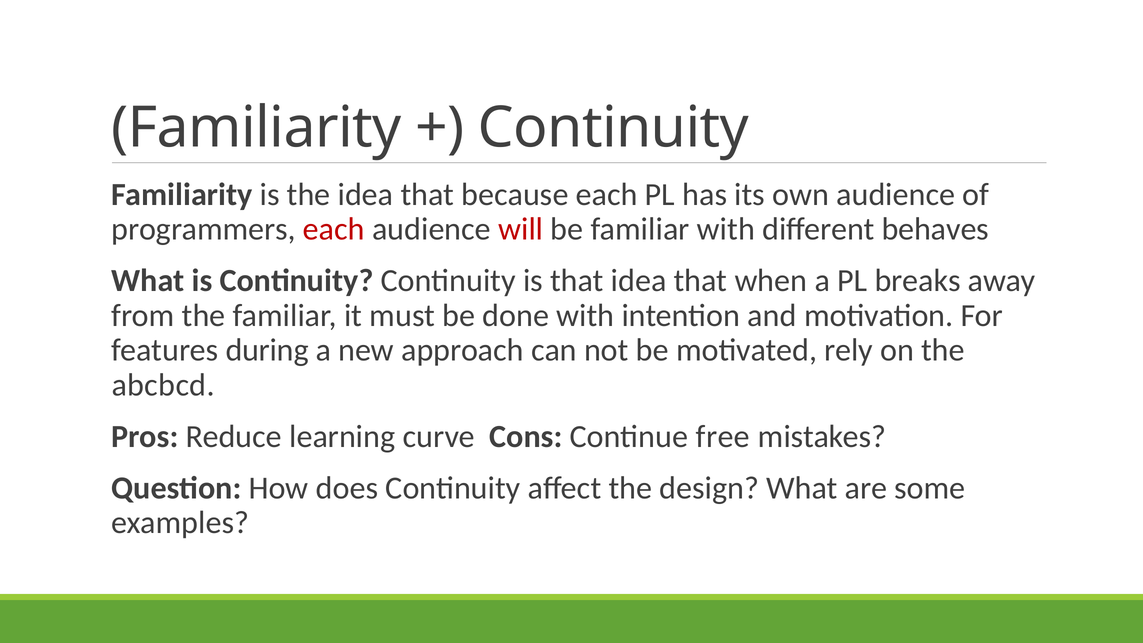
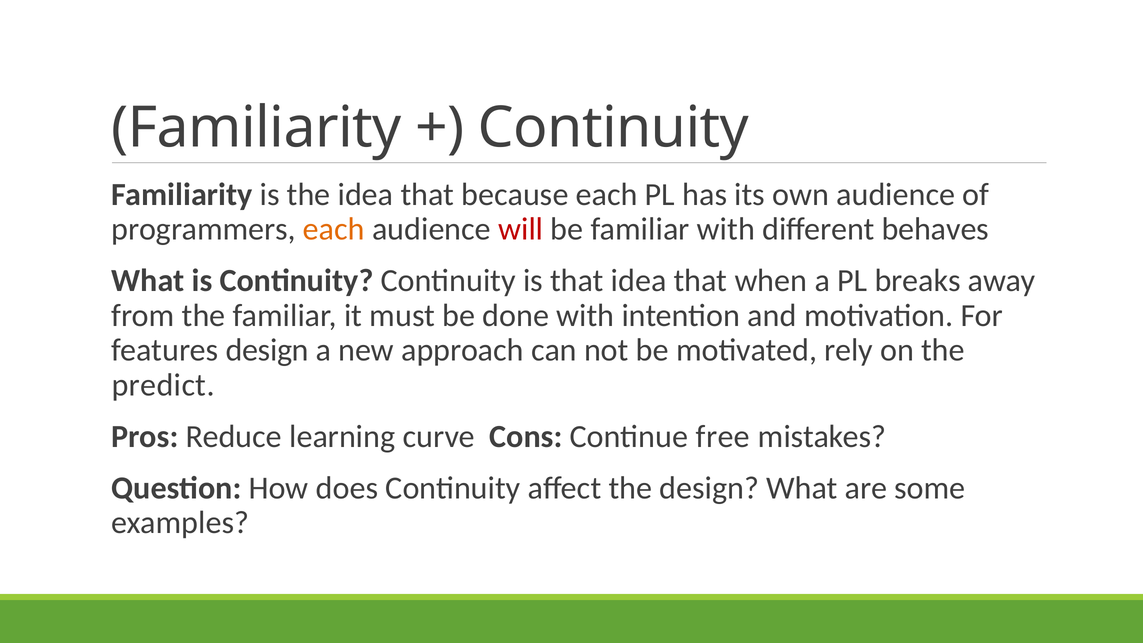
each at (334, 229) colour: red -> orange
features during: during -> design
abcbcd: abcbcd -> predict
